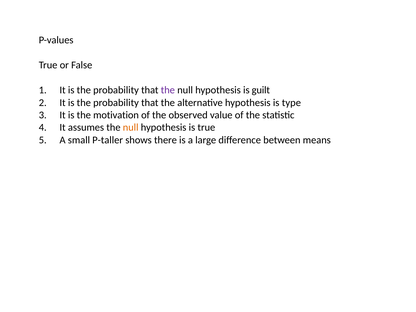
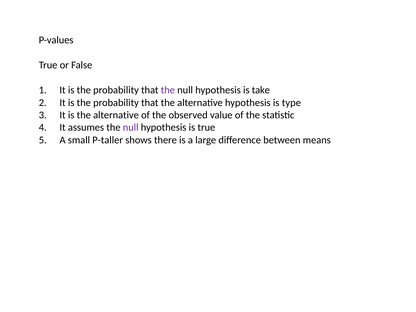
guilt: guilt -> take
is the motivation: motivation -> alternative
null at (131, 128) colour: orange -> purple
